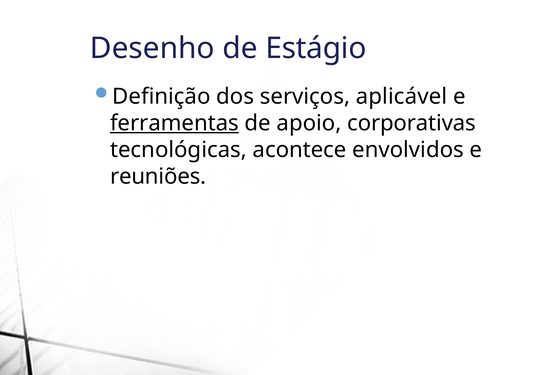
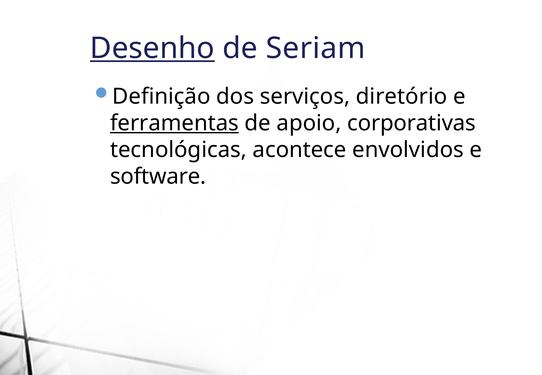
Desenho underline: none -> present
Estágio: Estágio -> Seriam
aplicável: aplicável -> diretório
reuniões: reuniões -> software
